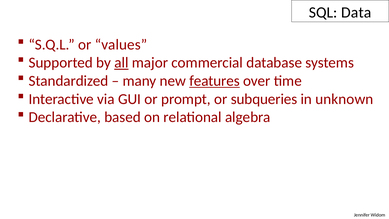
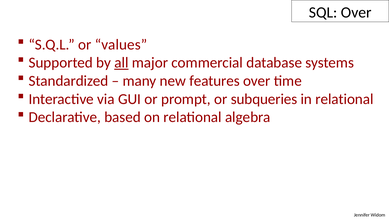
SQL Data: Data -> Over
features underline: present -> none
in unknown: unknown -> relational
